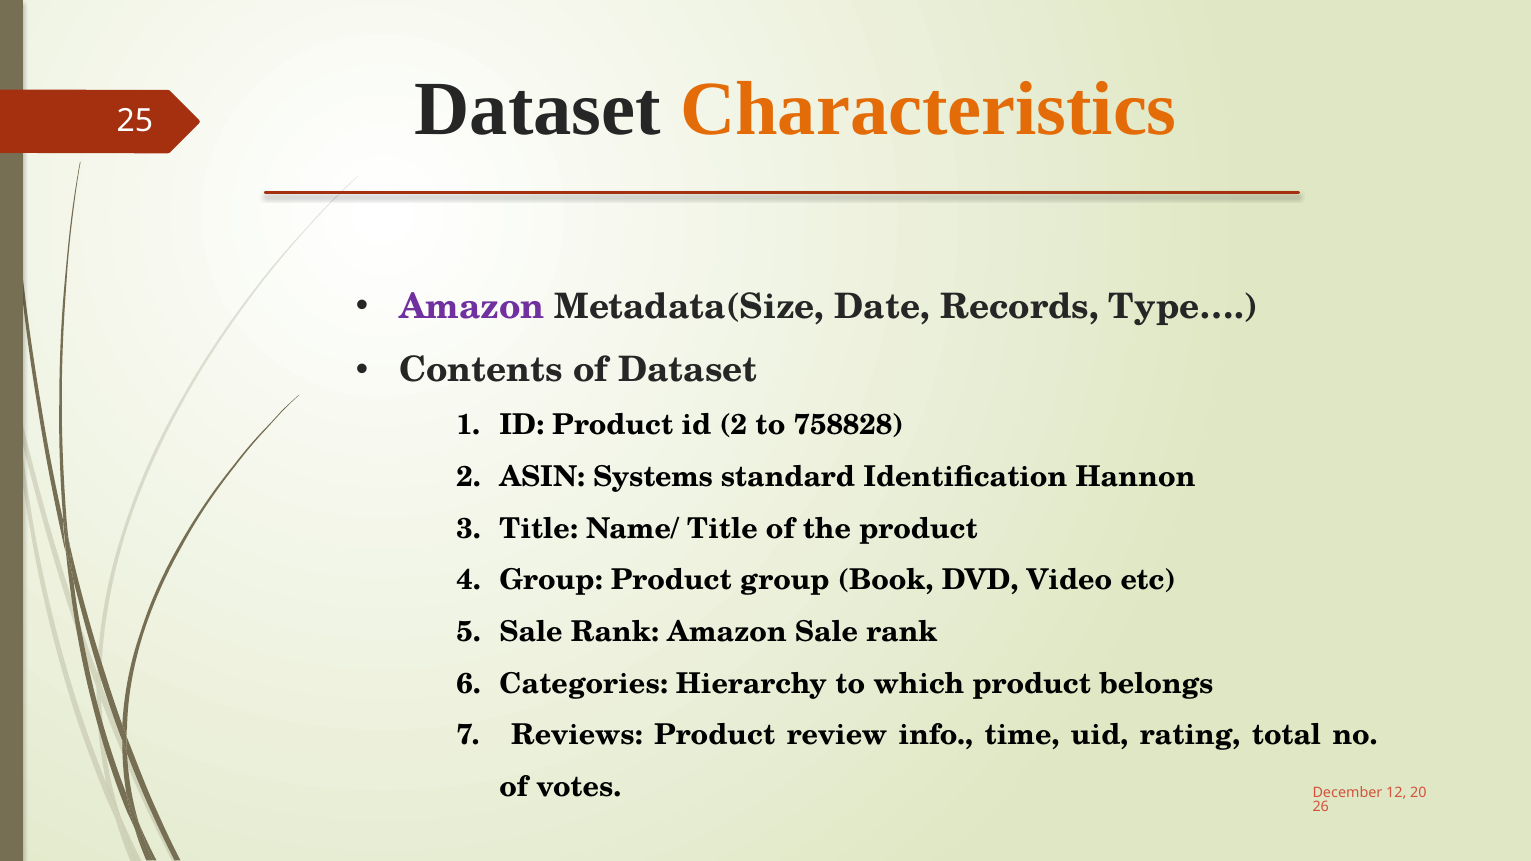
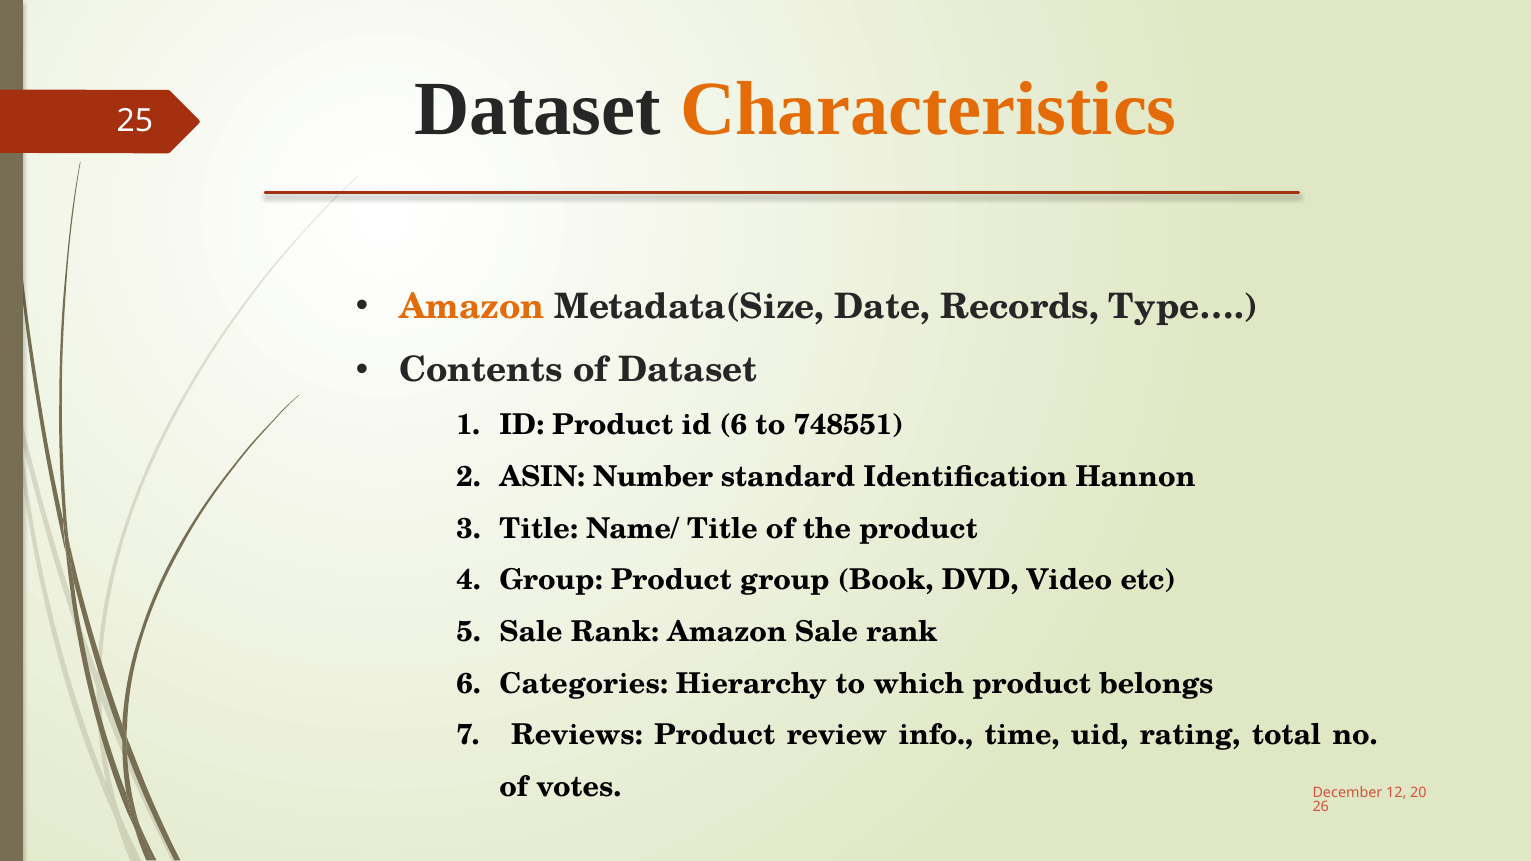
Amazon at (472, 307) colour: purple -> orange
id 2: 2 -> 6
758828: 758828 -> 748551
Systems: Systems -> Number
